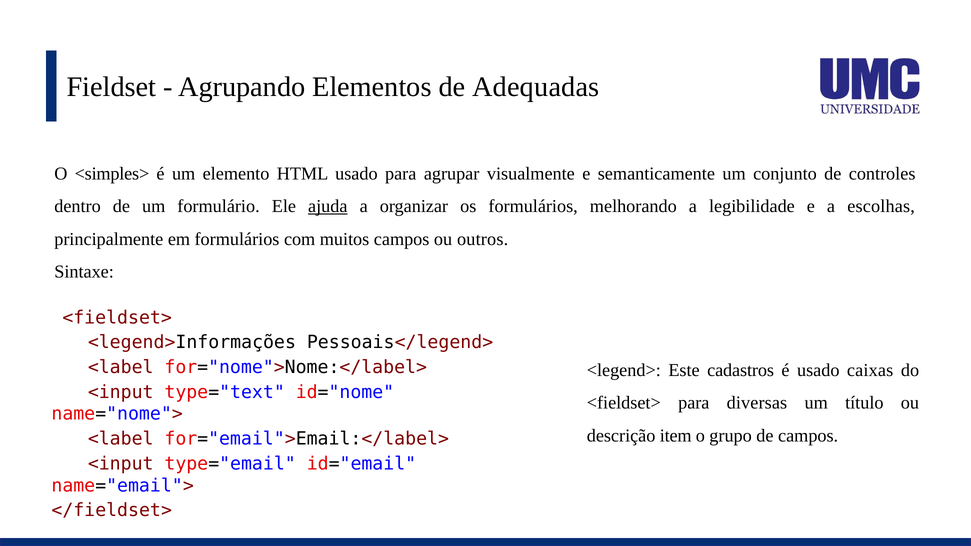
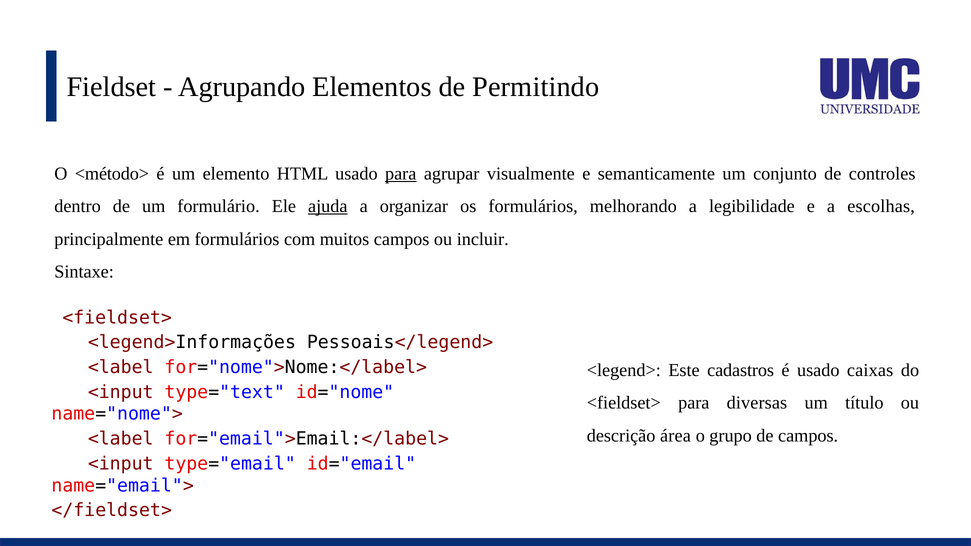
Adequadas: Adequadas -> Permitindo
<simples>: <simples> -> <método>
para at (401, 174) underline: none -> present
outros: outros -> incluir
item: item -> área
